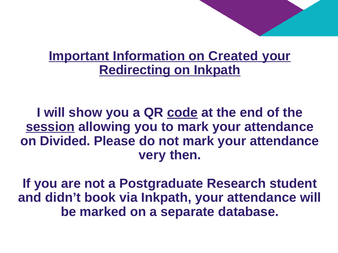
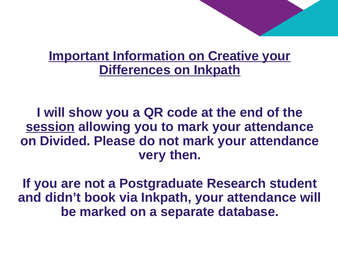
Created: Created -> Creative
Redirecting: Redirecting -> Differences
code underline: present -> none
